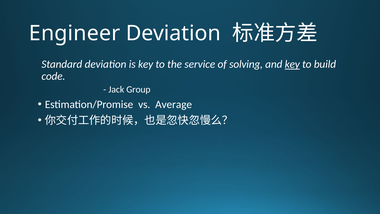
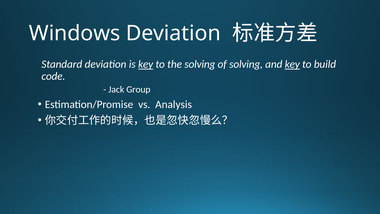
Engineer: Engineer -> Windows
key at (146, 64) underline: none -> present
the service: service -> solving
Average: Average -> Analysis
